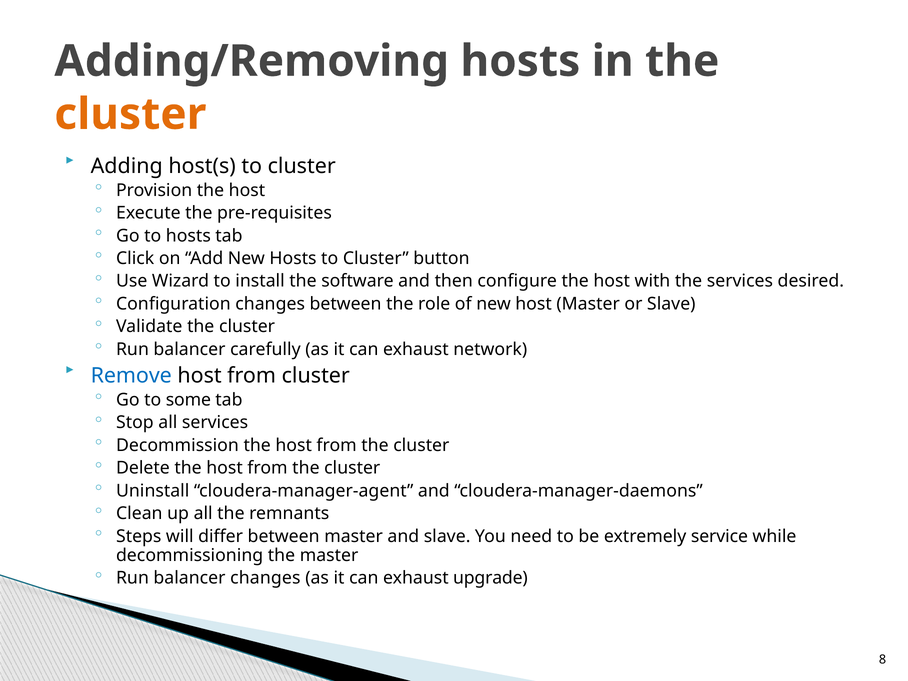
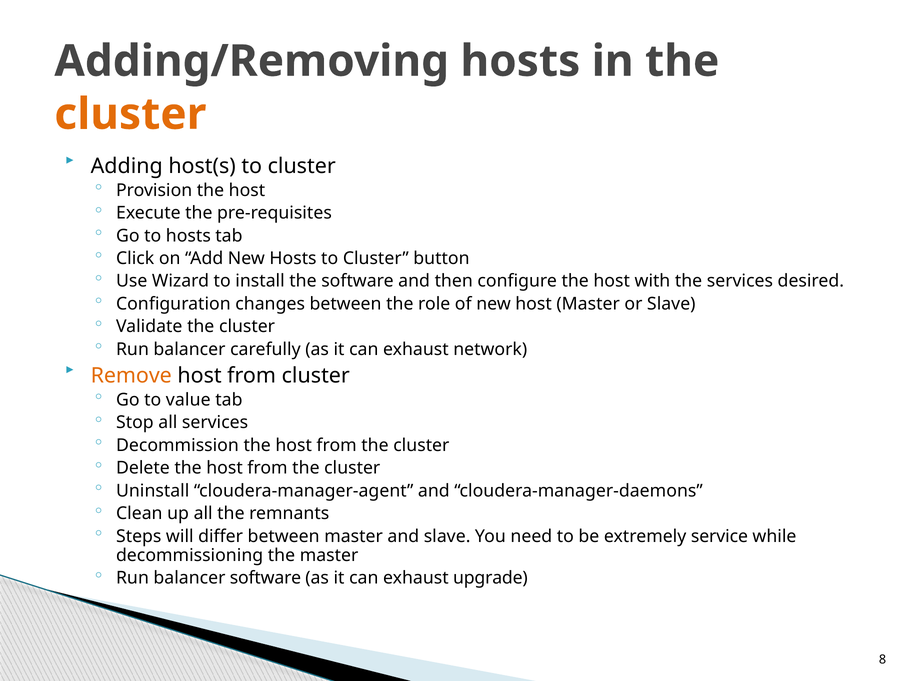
Remove colour: blue -> orange
some: some -> value
balancer changes: changes -> software
